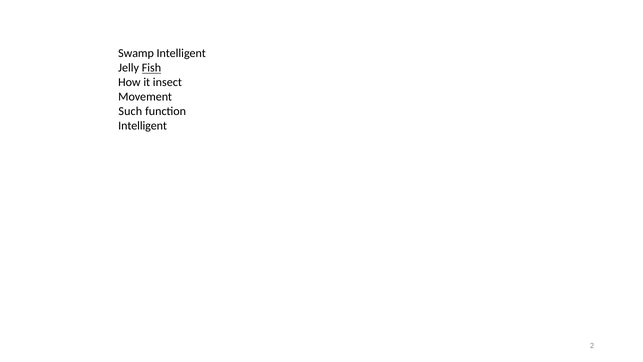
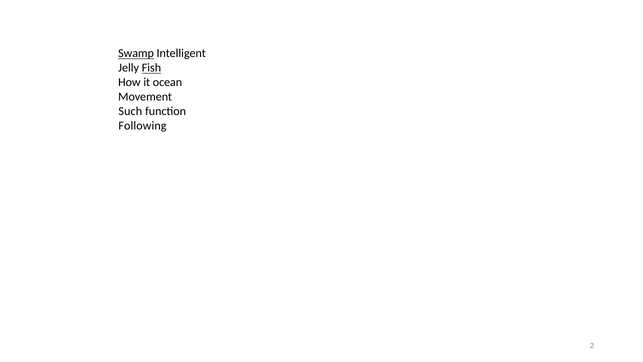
Swamp underline: none -> present
insect: insect -> ocean
Intelligent at (143, 126): Intelligent -> Following
